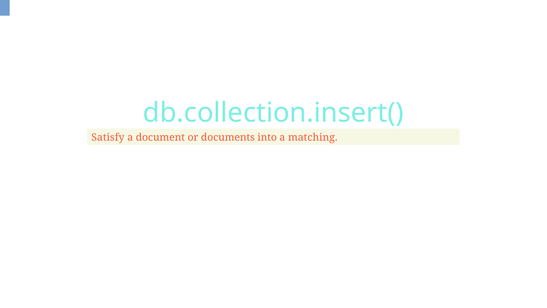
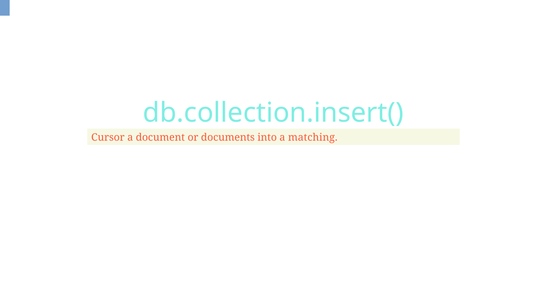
Satisfy: Satisfy -> Cursor
